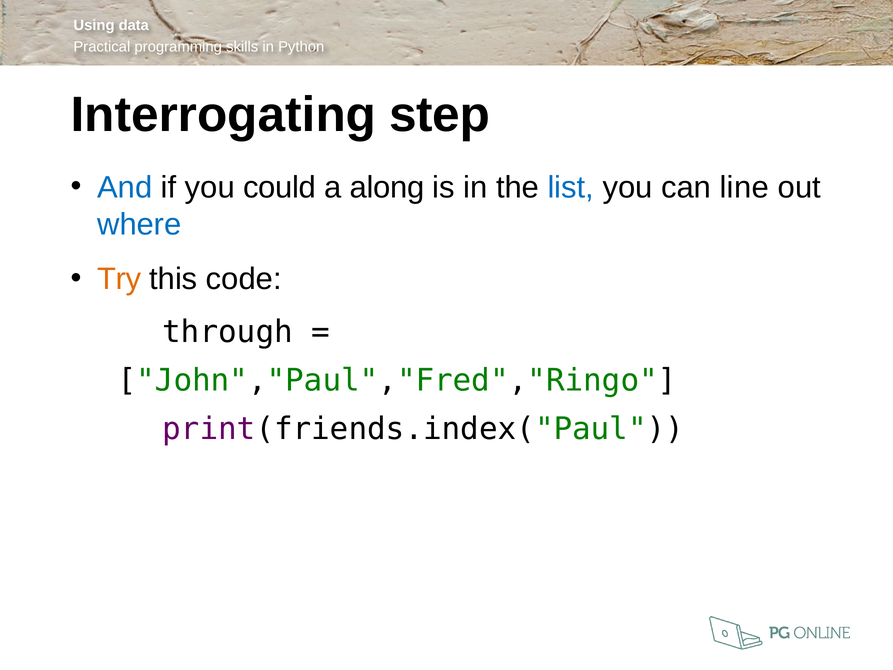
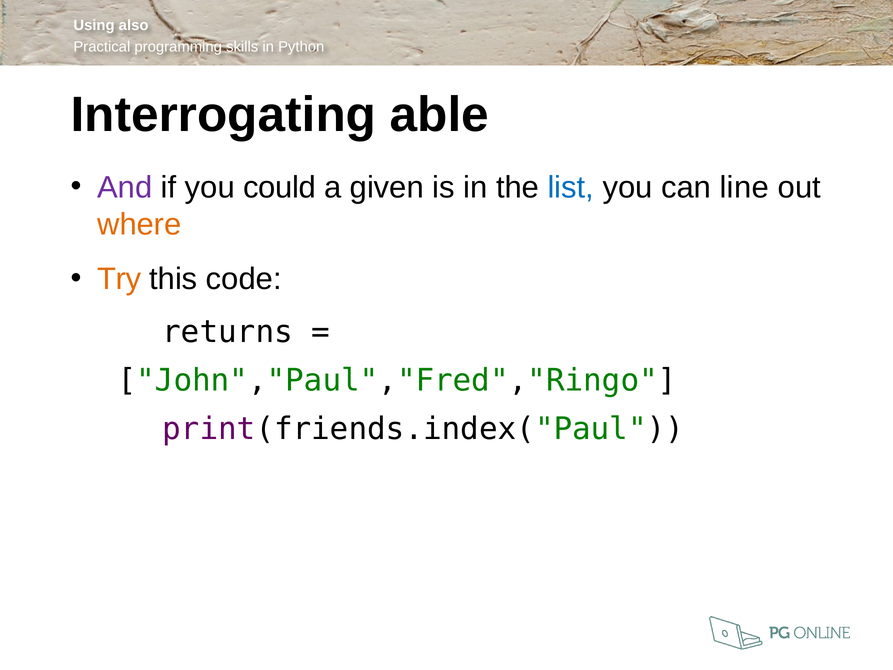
data: data -> also
step: step -> able
And colour: blue -> purple
along: along -> given
where colour: blue -> orange
through: through -> returns
